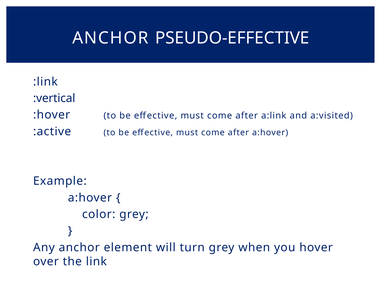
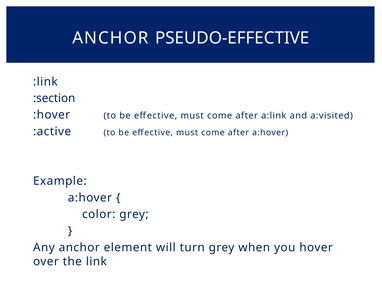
:vertical: :vertical -> :section
